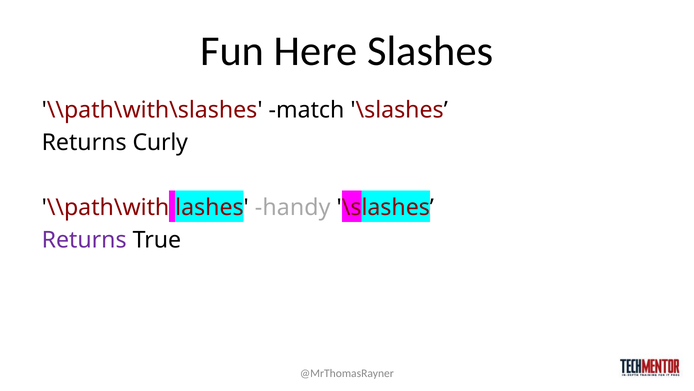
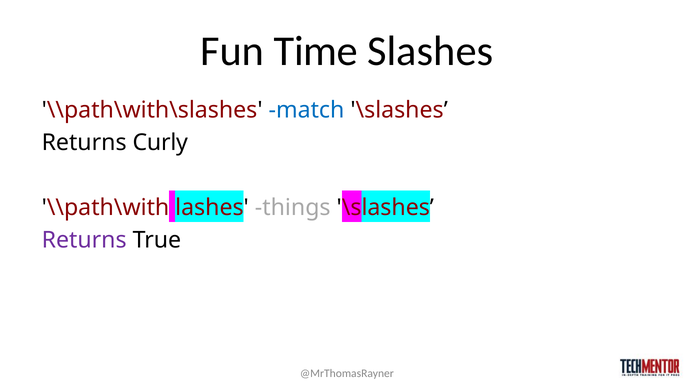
Here: Here -> Time
match colour: black -> blue
handy: handy -> things
